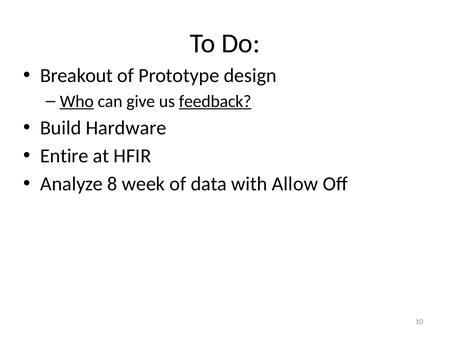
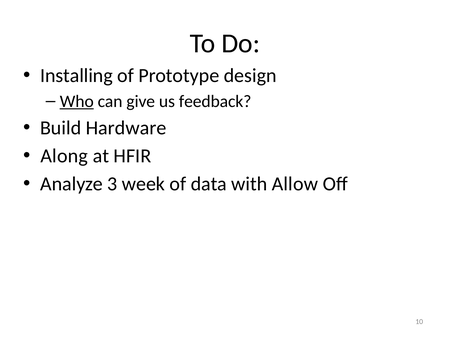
Breakout: Breakout -> Installing
feedback underline: present -> none
Entire: Entire -> Along
8: 8 -> 3
